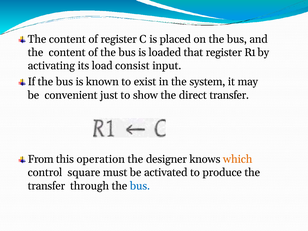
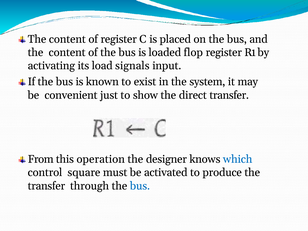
that: that -> flop
consist: consist -> signals
which colour: orange -> blue
